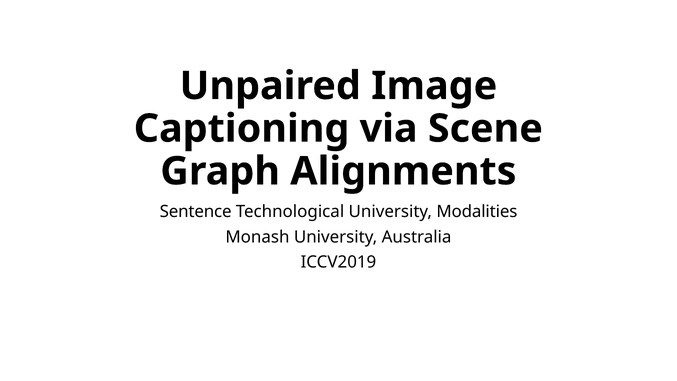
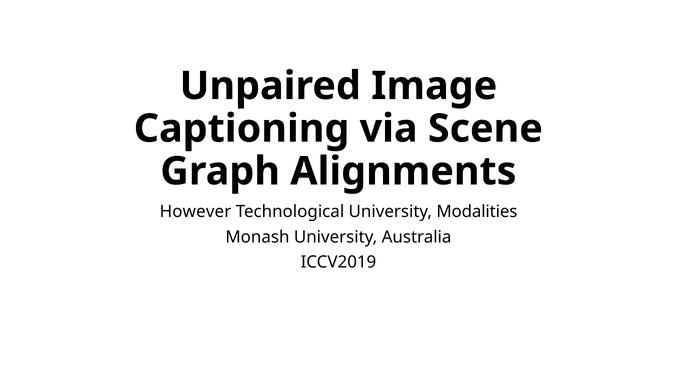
Sentence: Sentence -> However
